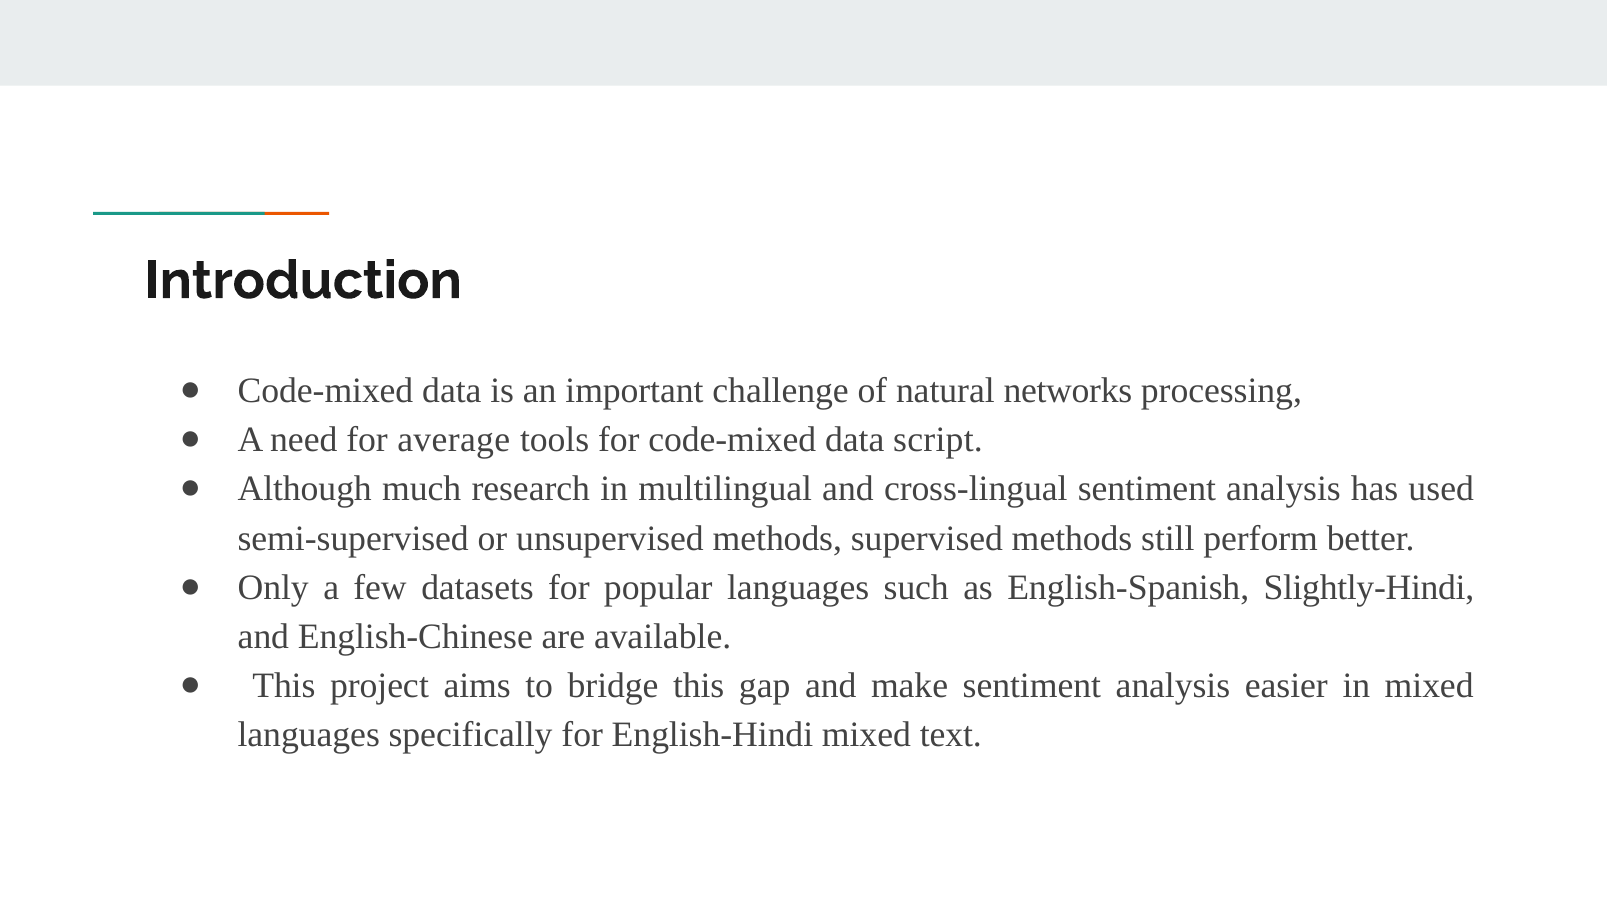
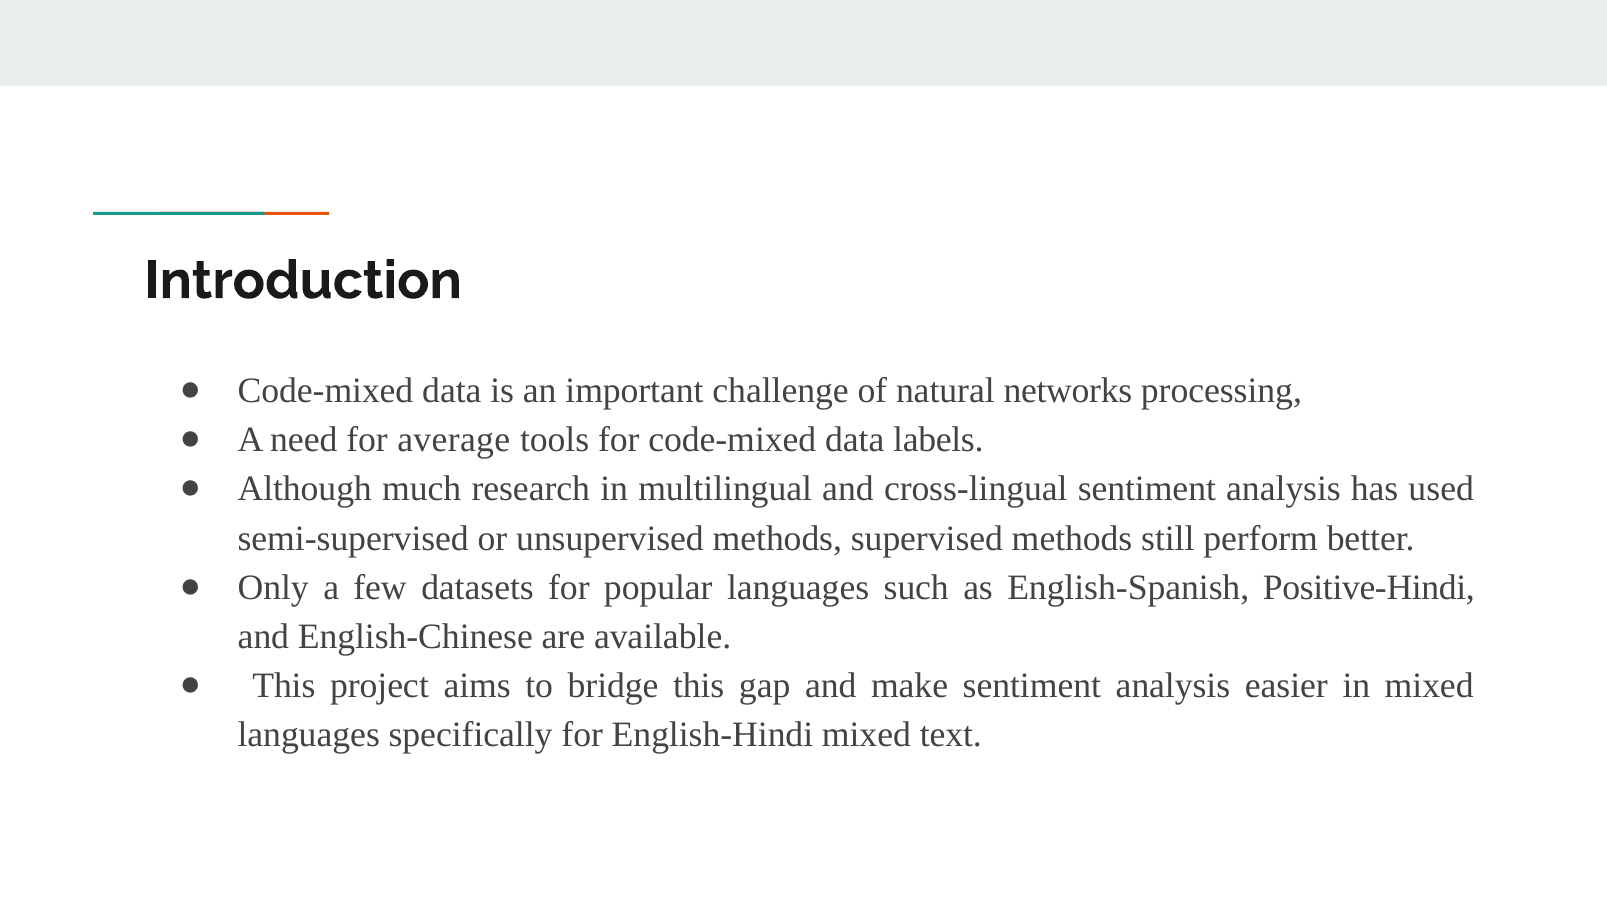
script: script -> labels
Slightly-Hindi: Slightly-Hindi -> Positive-Hindi
